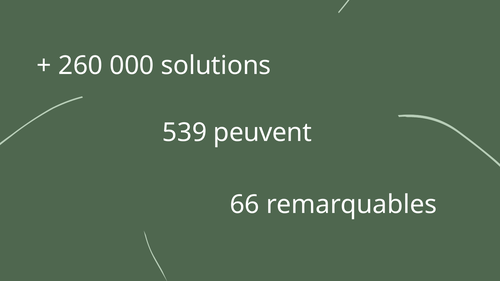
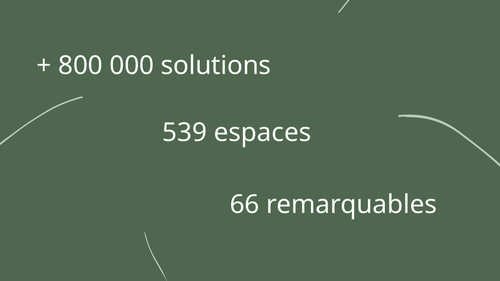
260: 260 -> 800
peuvent: peuvent -> espaces
